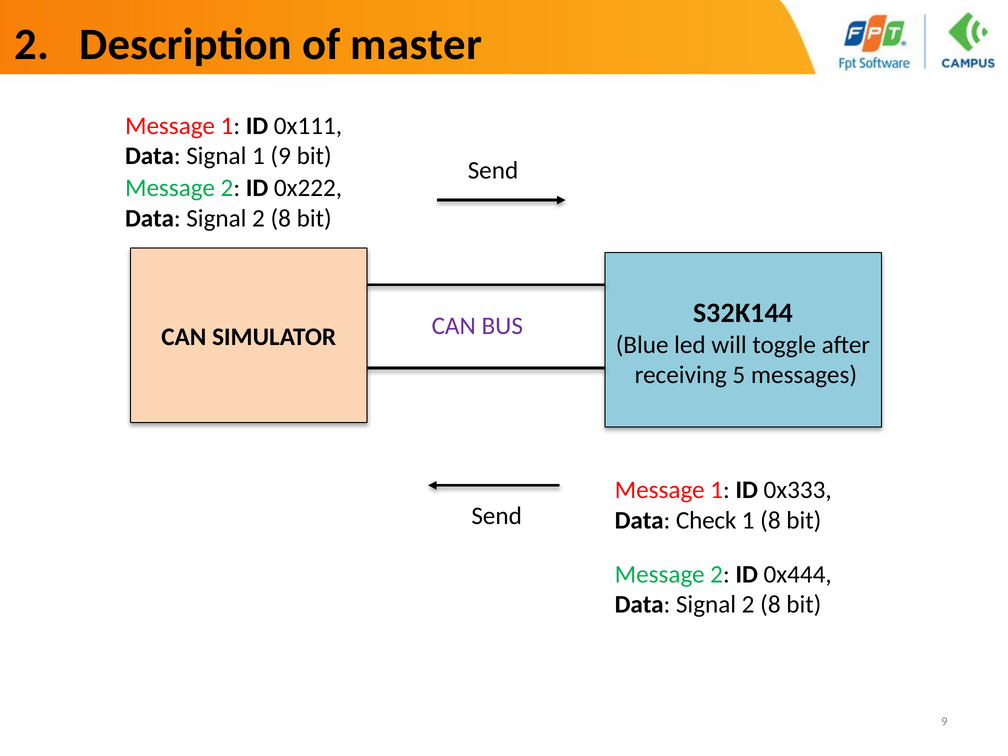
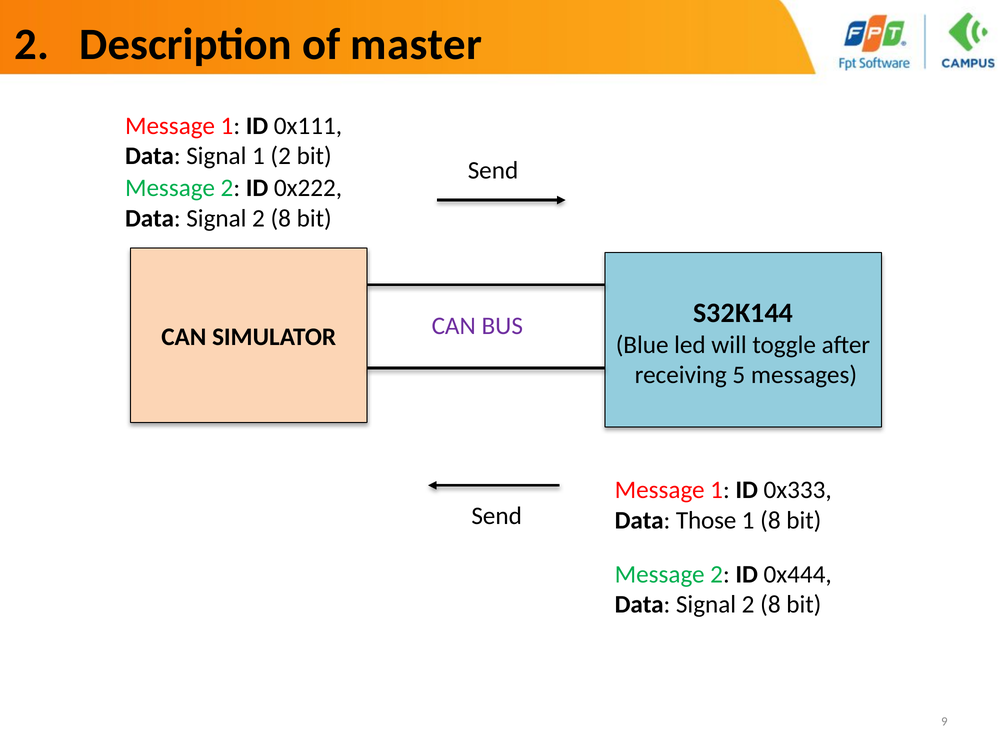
1 9: 9 -> 2
Check: Check -> Those
